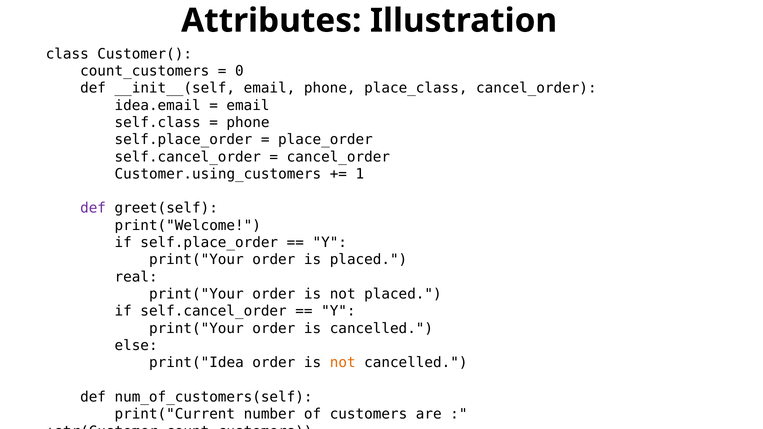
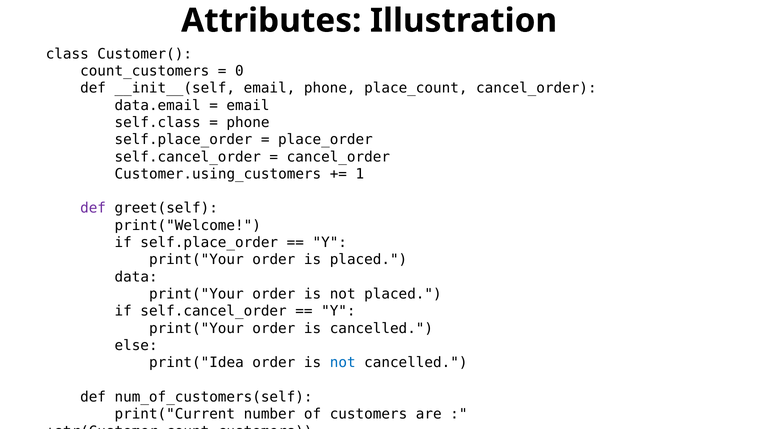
place_class: place_class -> place_count
idea.email: idea.email -> data.email
real: real -> data
not at (343, 363) colour: orange -> blue
